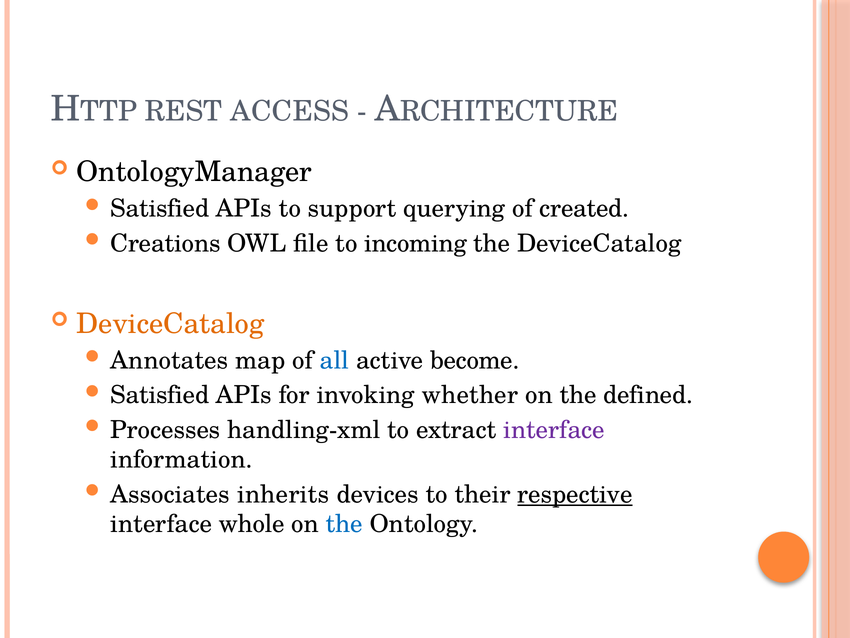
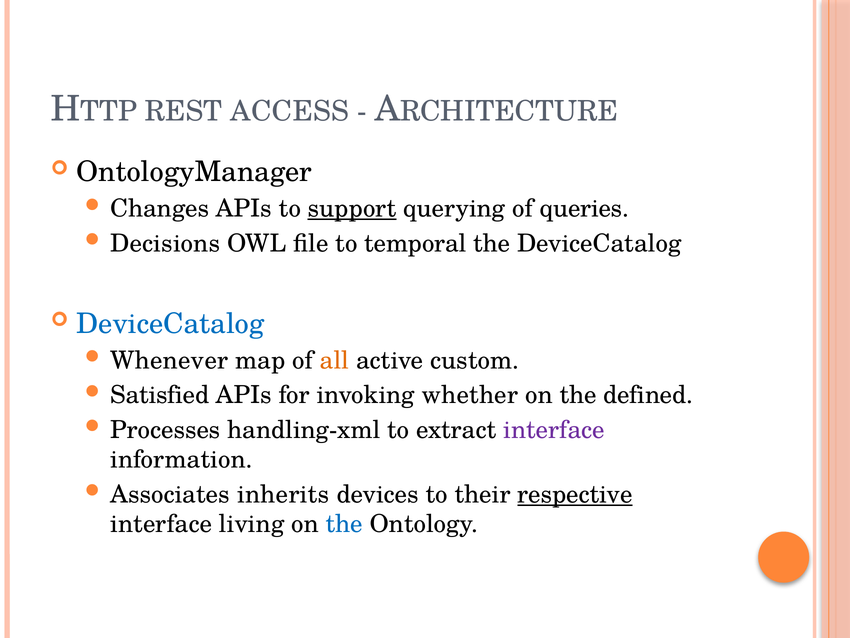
Satisfied at (160, 208): Satisfied -> Changes
support underline: none -> present
created: created -> queries
Creations: Creations -> Decisions
incoming: incoming -> temporal
DeviceCatalog at (170, 324) colour: orange -> blue
Annotates: Annotates -> Whenever
all colour: blue -> orange
become: become -> custom
whole: whole -> living
